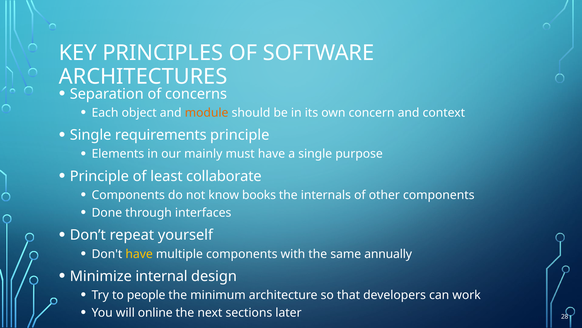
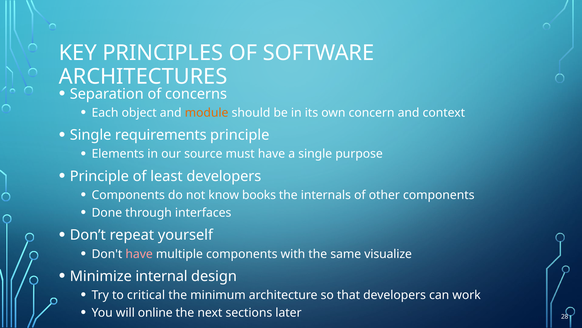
mainly: mainly -> source
least collaborate: collaborate -> developers
have at (139, 254) colour: yellow -> pink
annually: annually -> visualize
people: people -> critical
